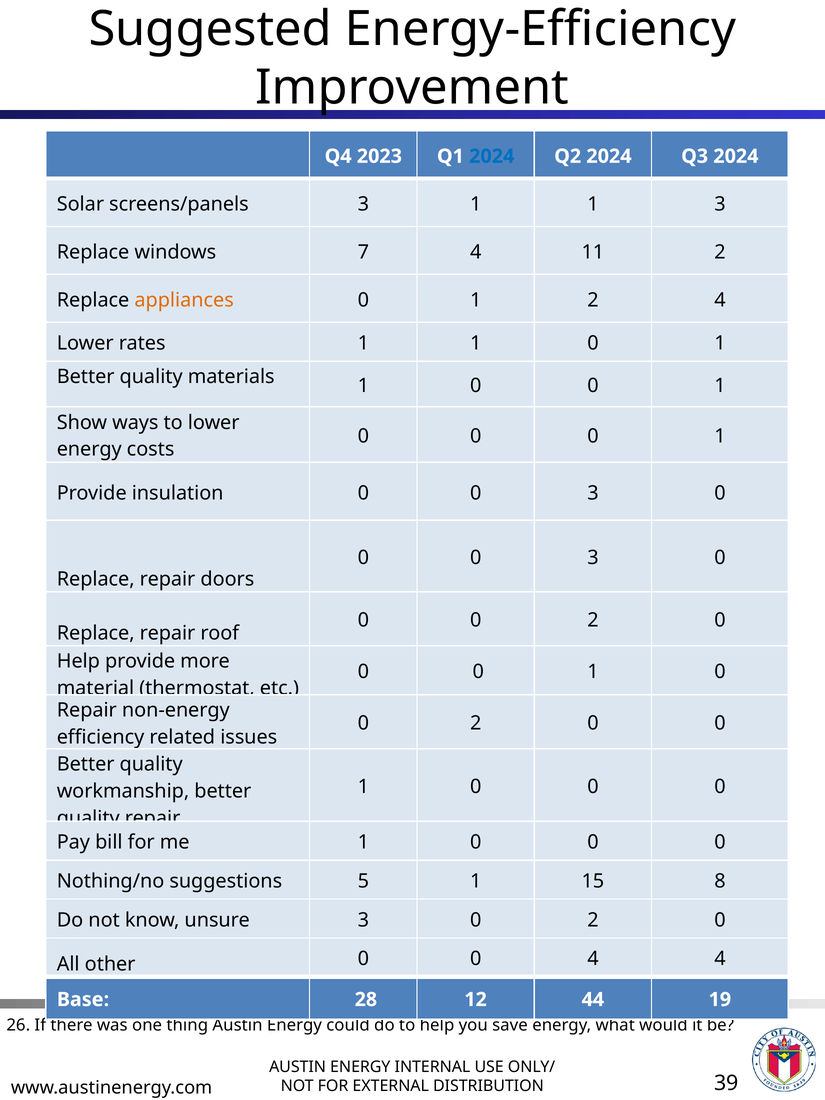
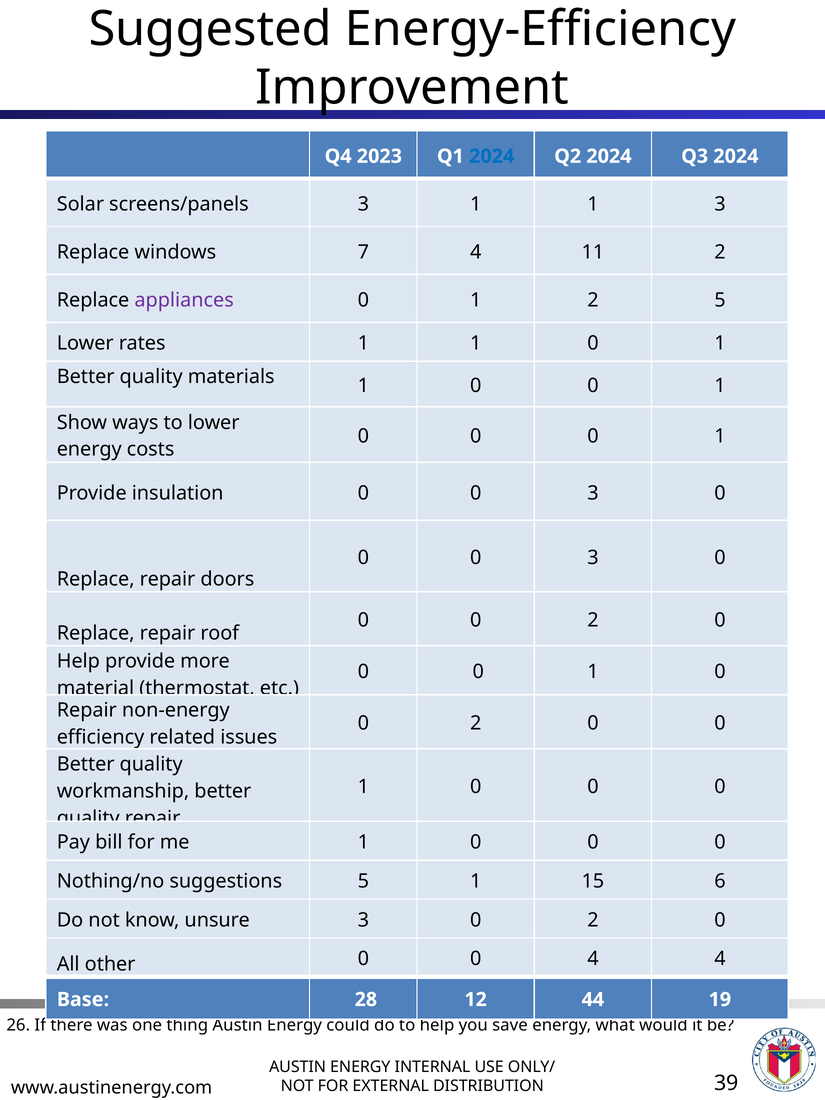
appliances colour: orange -> purple
2 4: 4 -> 5
8: 8 -> 6
